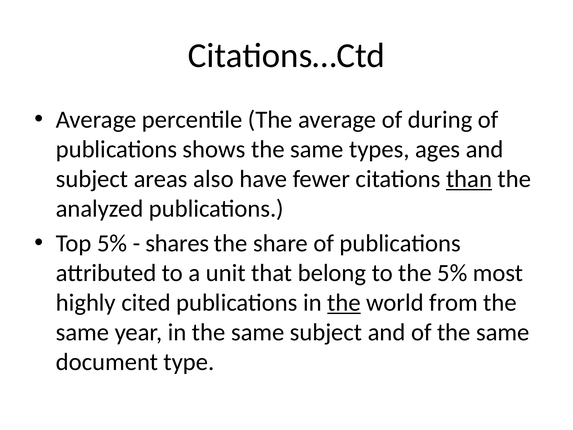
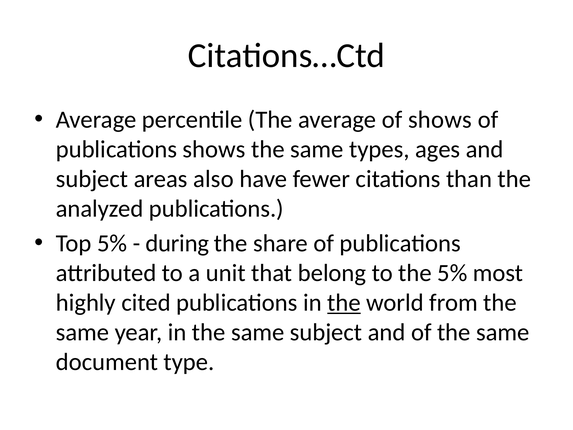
of during: during -> shows
than underline: present -> none
shares: shares -> during
